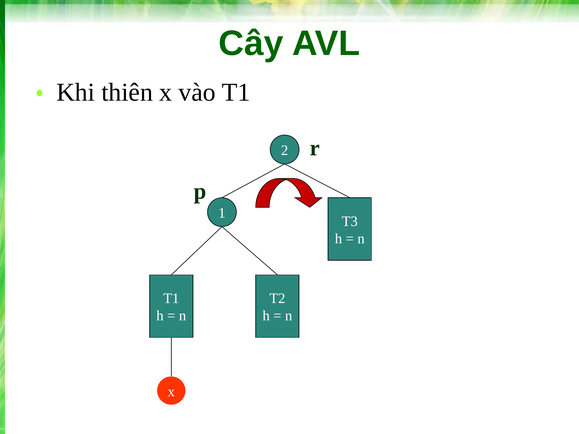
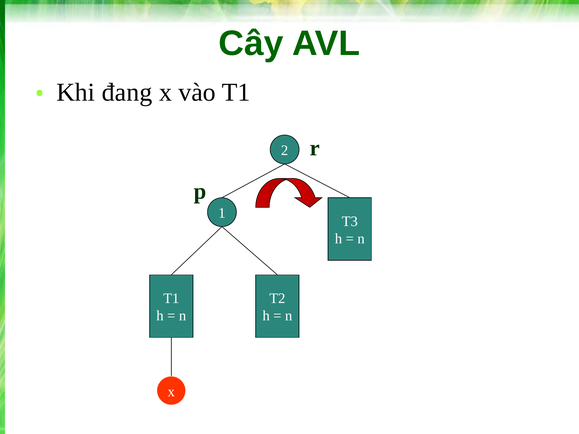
thiên: thiên -> đang
